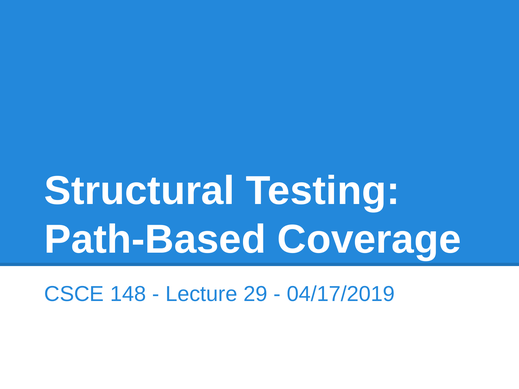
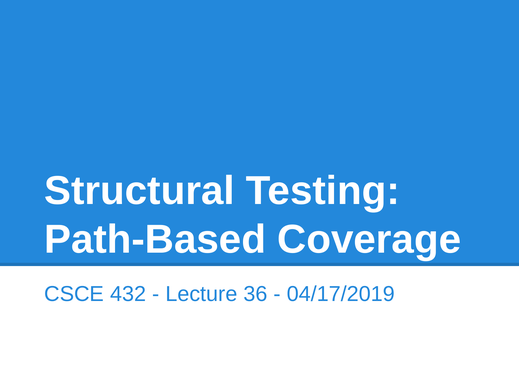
148: 148 -> 432
29: 29 -> 36
